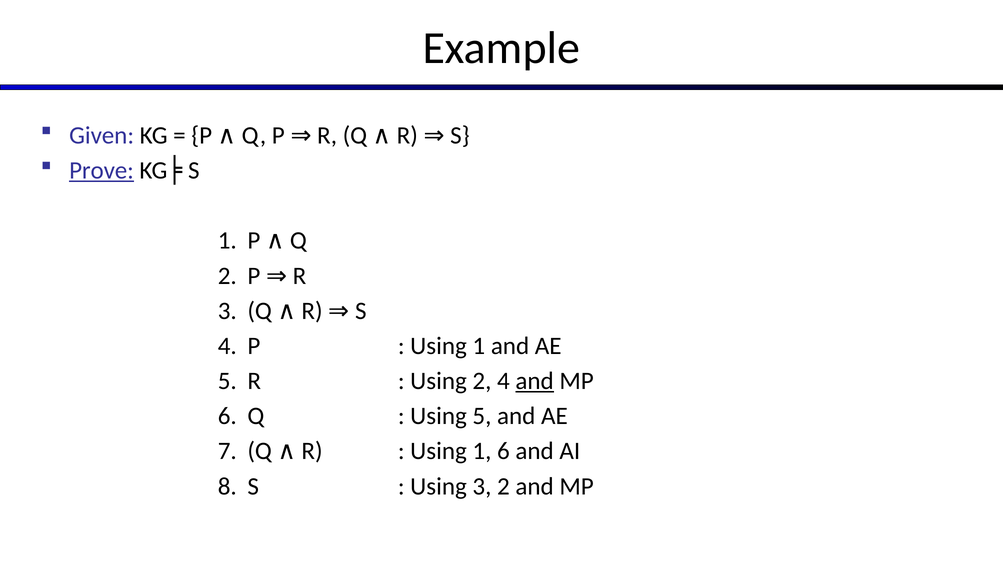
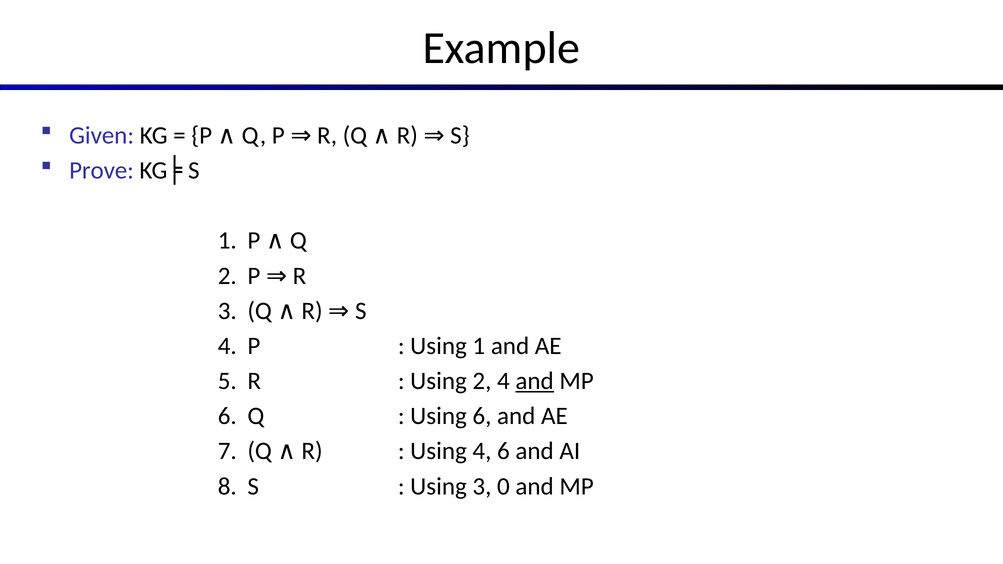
Prove underline: present -> none
Using 5: 5 -> 6
1 at (482, 451): 1 -> 4
3 2: 2 -> 0
